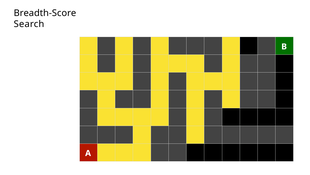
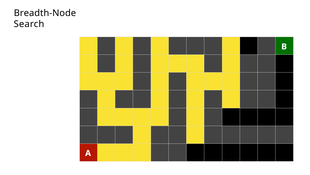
Breadth-Score: Breadth-Score -> Breadth-Node
